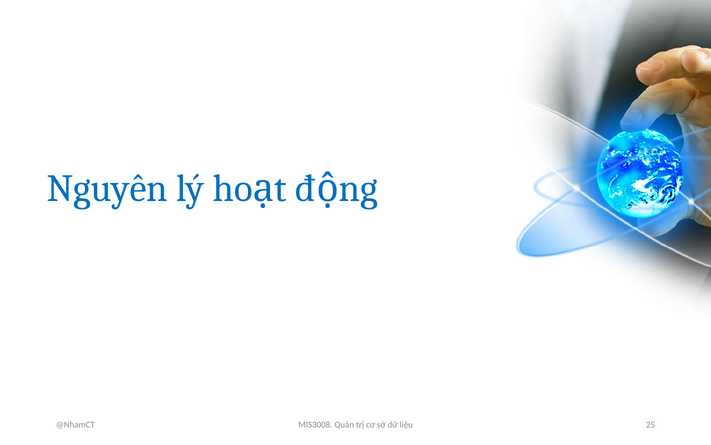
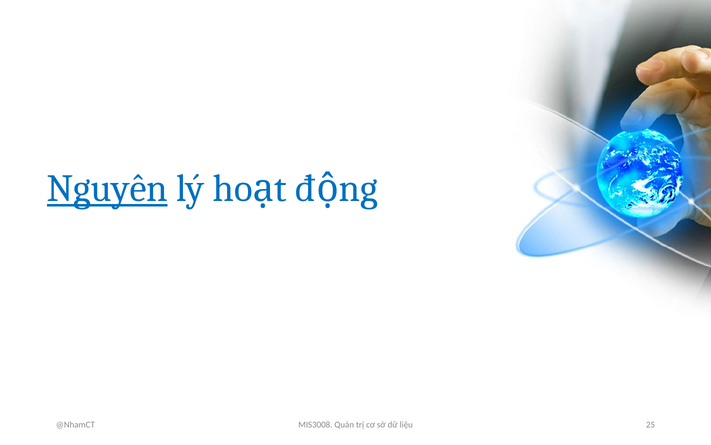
Nguyên underline: none -> present
